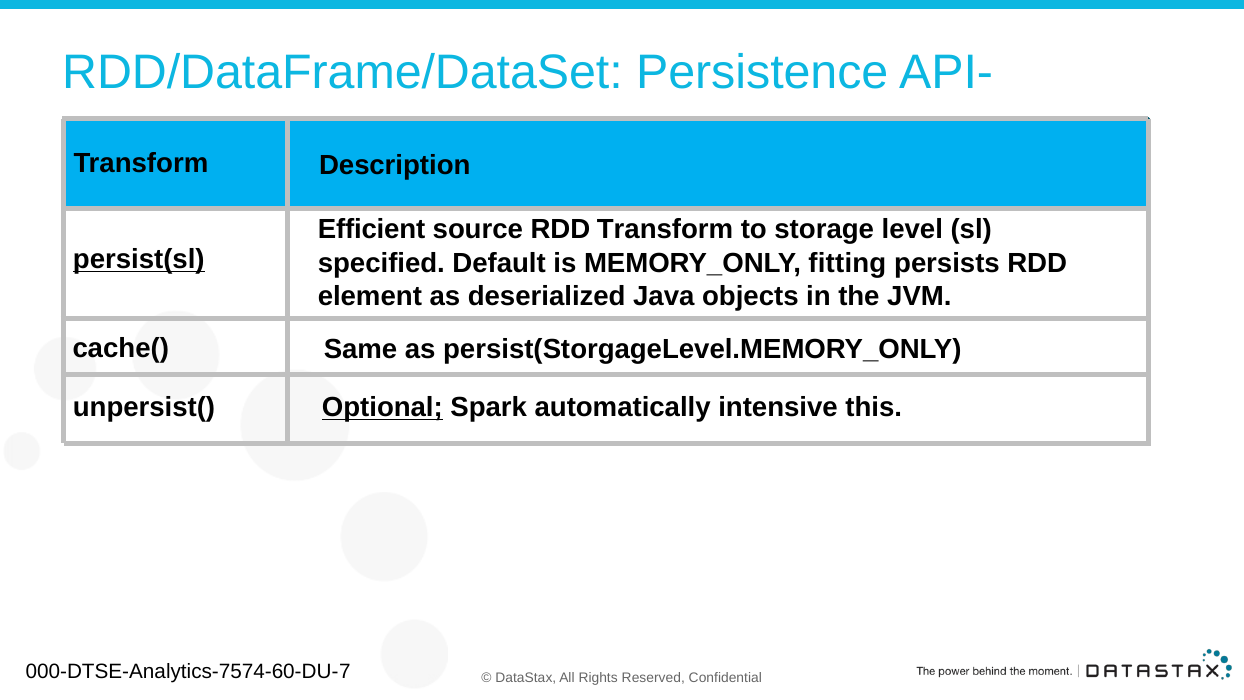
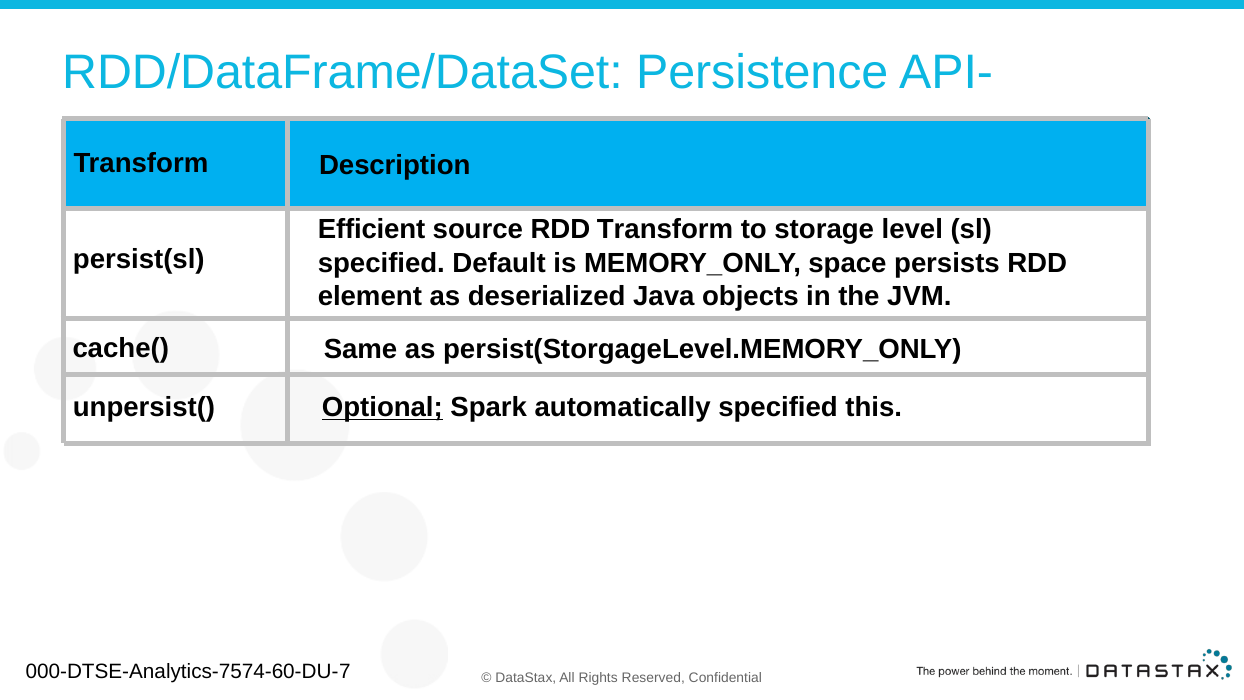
persist(sl underline: present -> none
fitting: fitting -> space
automatically intensive: intensive -> specified
